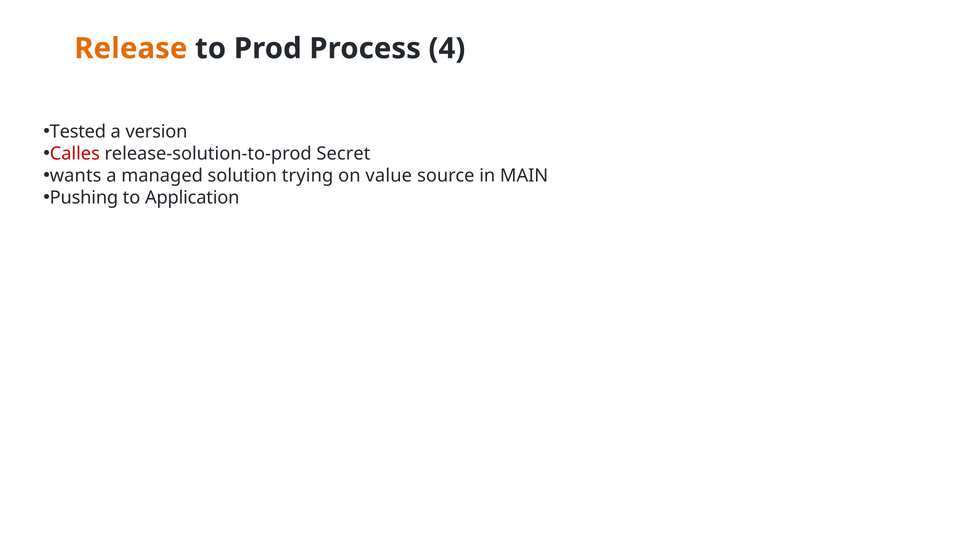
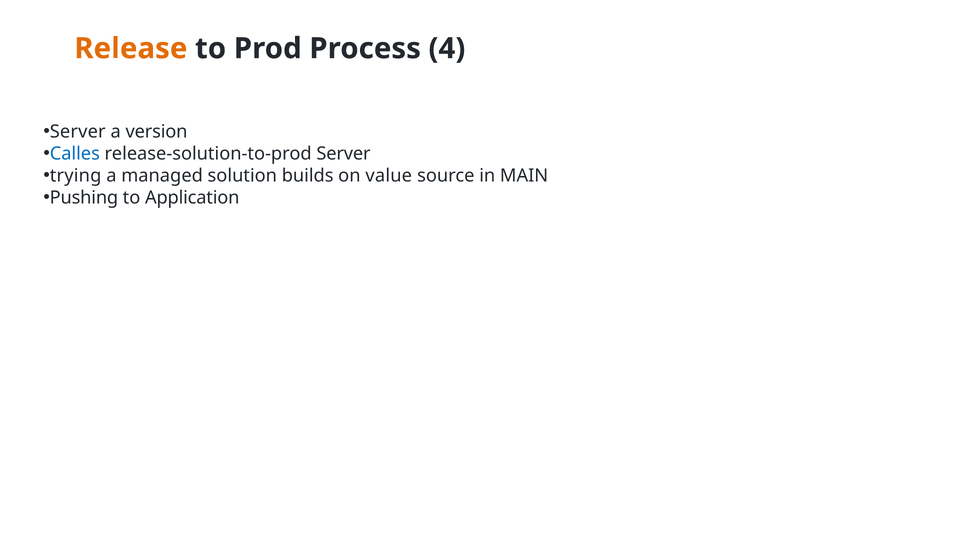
Tested at (78, 132): Tested -> Server
Calles colour: red -> blue
release-solution-to-prod Secret: Secret -> Server
wants: wants -> trying
trying: trying -> builds
